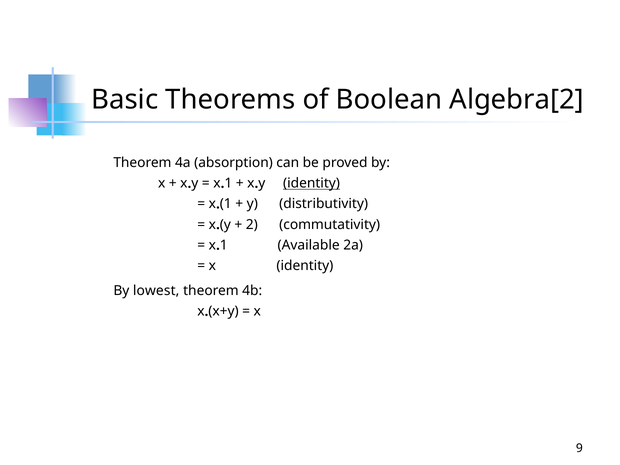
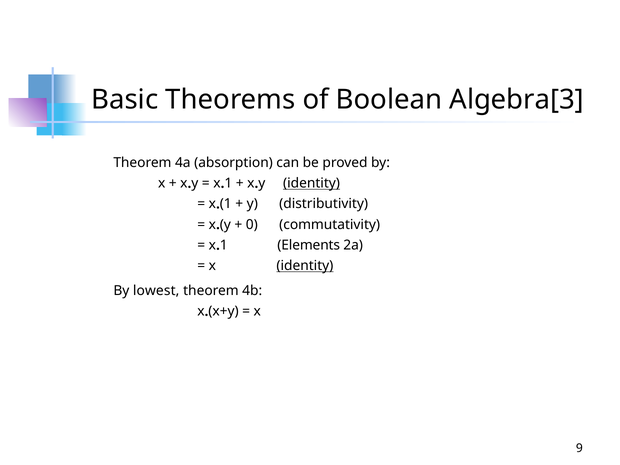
Algebra[2: Algebra[2 -> Algebra[3
2: 2 -> 0
Available: Available -> Elements
identity at (305, 266) underline: none -> present
